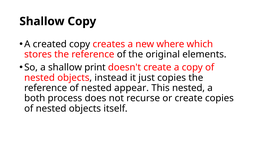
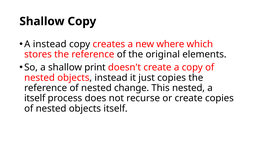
A created: created -> instead
appear: appear -> change
both at (35, 99): both -> itself
